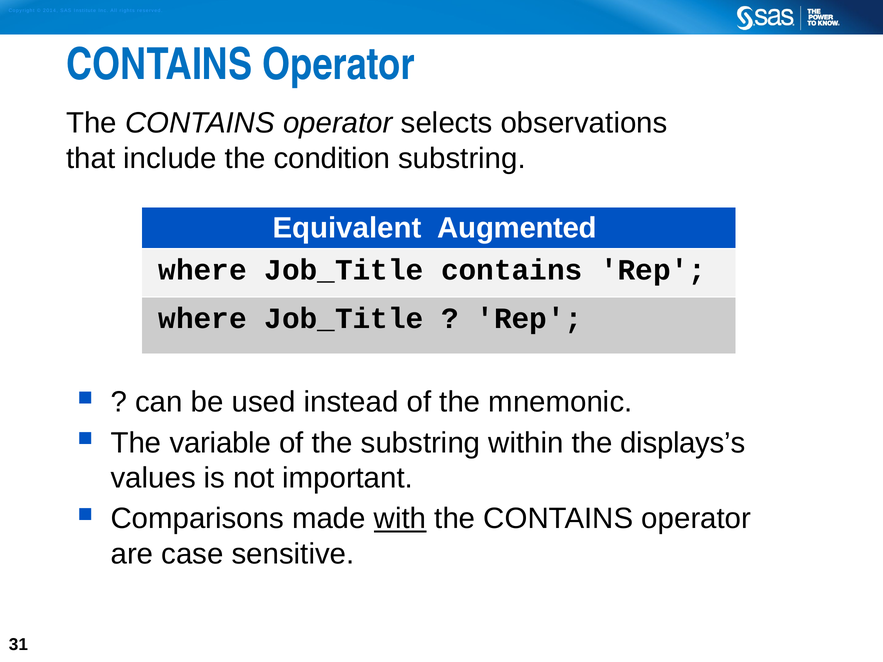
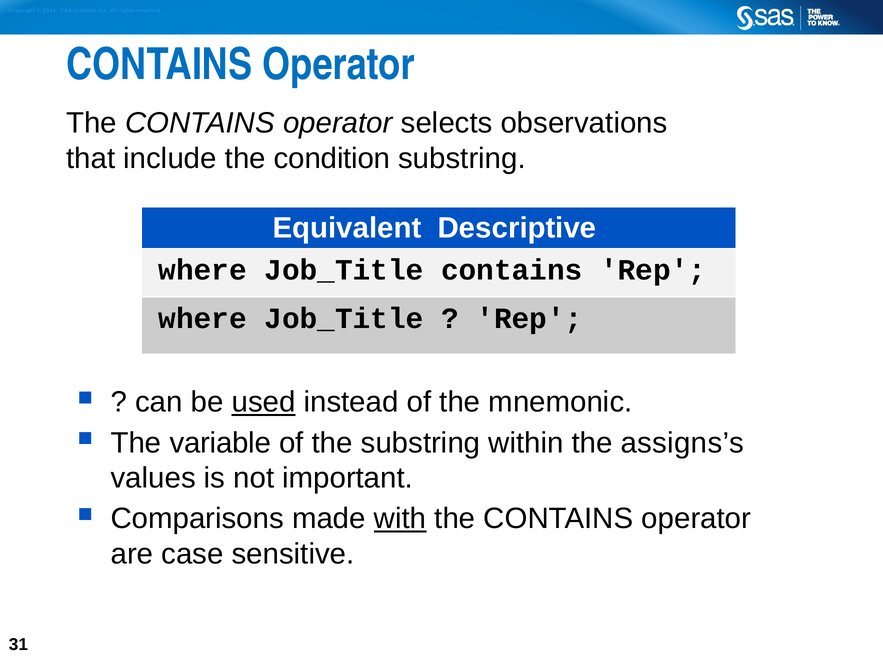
Augmented: Augmented -> Descriptive
used underline: none -> present
displays’s: displays’s -> assigns’s
